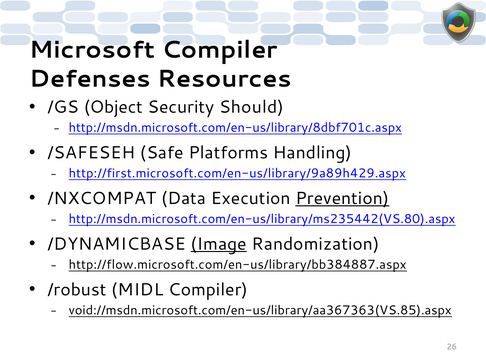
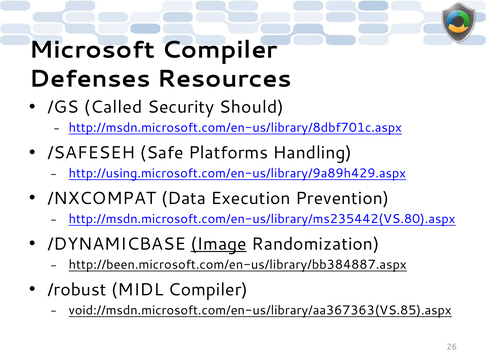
Object: Object -> Called
http://first.microsoft.com/en-us/library/9a89h429.aspx: http://first.microsoft.com/en-us/library/9a89h429.aspx -> http://using.microsoft.com/en-us/library/9a89h429.aspx
Prevention underline: present -> none
http://flow.microsoft.com/en-us/library/bb384887.aspx: http://flow.microsoft.com/en-us/library/bb384887.aspx -> http://been.microsoft.com/en-us/library/bb384887.aspx
